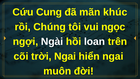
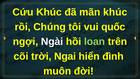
Cứu Cung: Cung -> Khúc
ngọc: ngọc -> quốc
loan colour: white -> light green
hiển ngai: ngai -> đình
